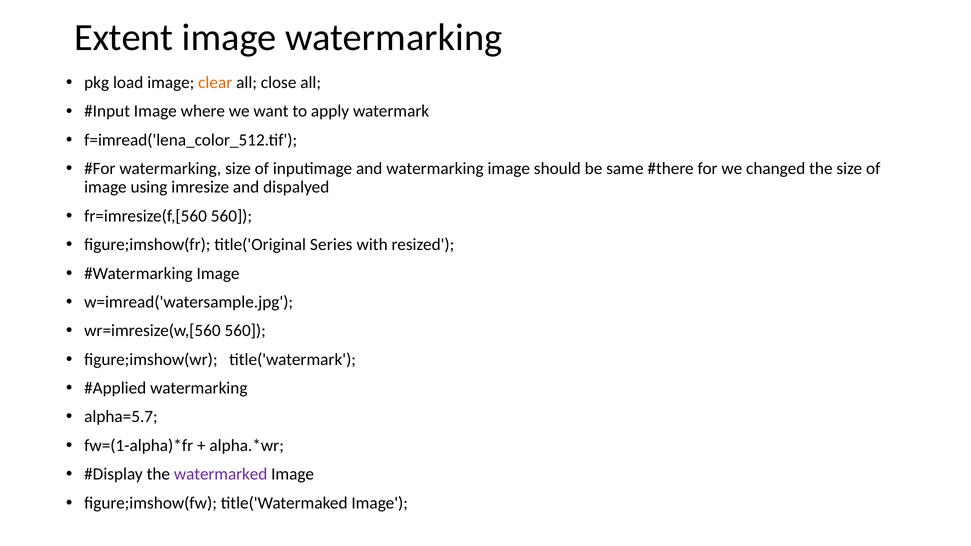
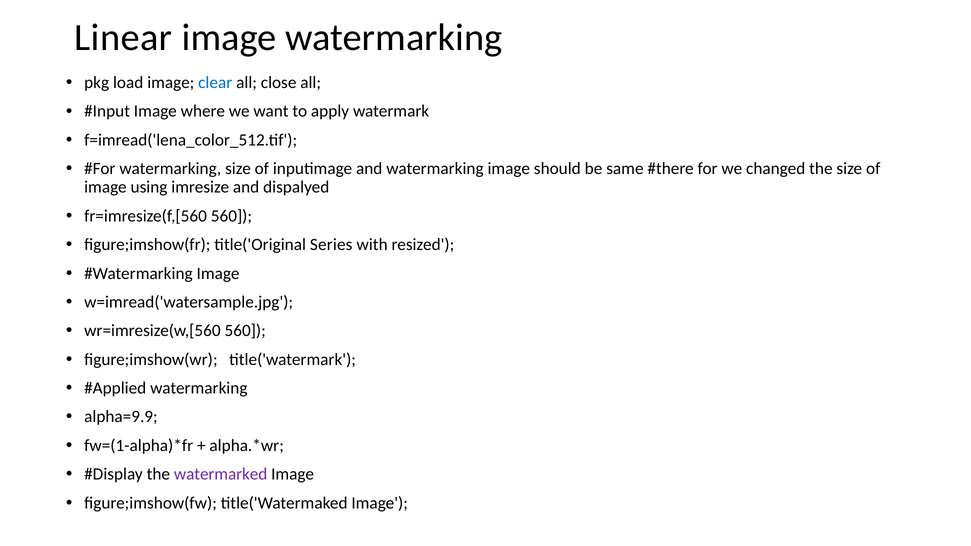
Extent: Extent -> Linear
clear colour: orange -> blue
alpha=5.7: alpha=5.7 -> alpha=9.9
